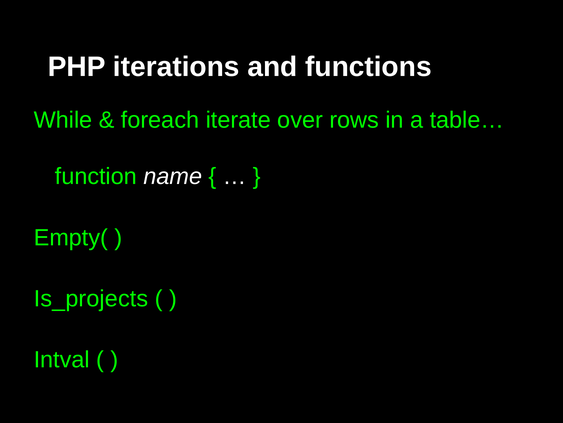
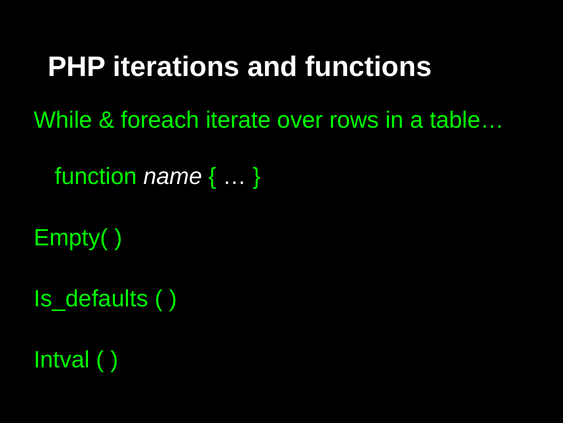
Is_projects: Is_projects -> Is_defaults
